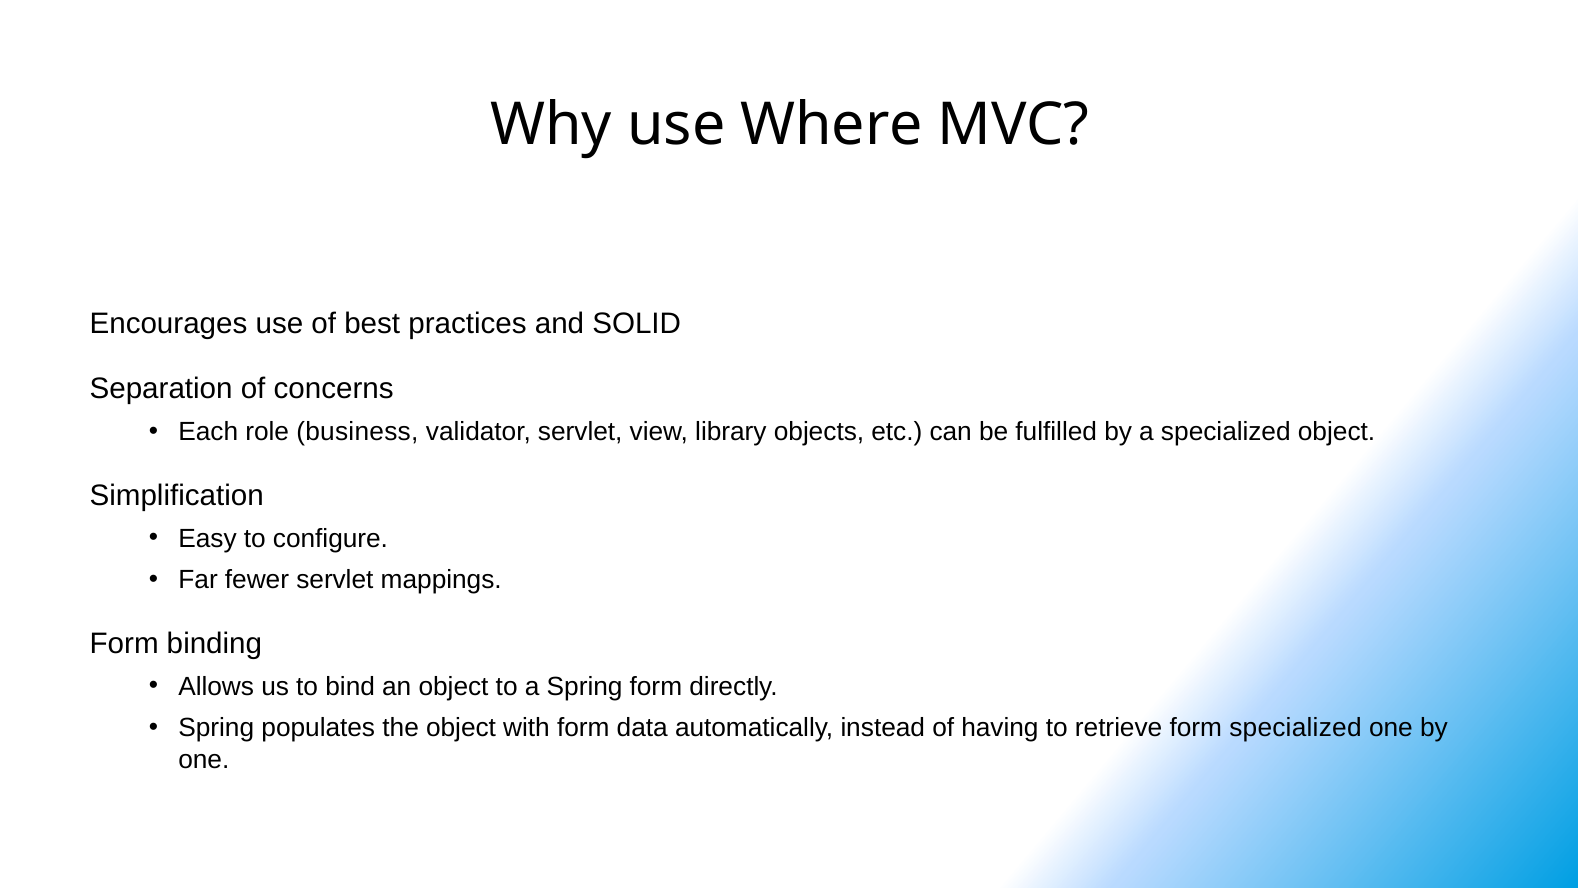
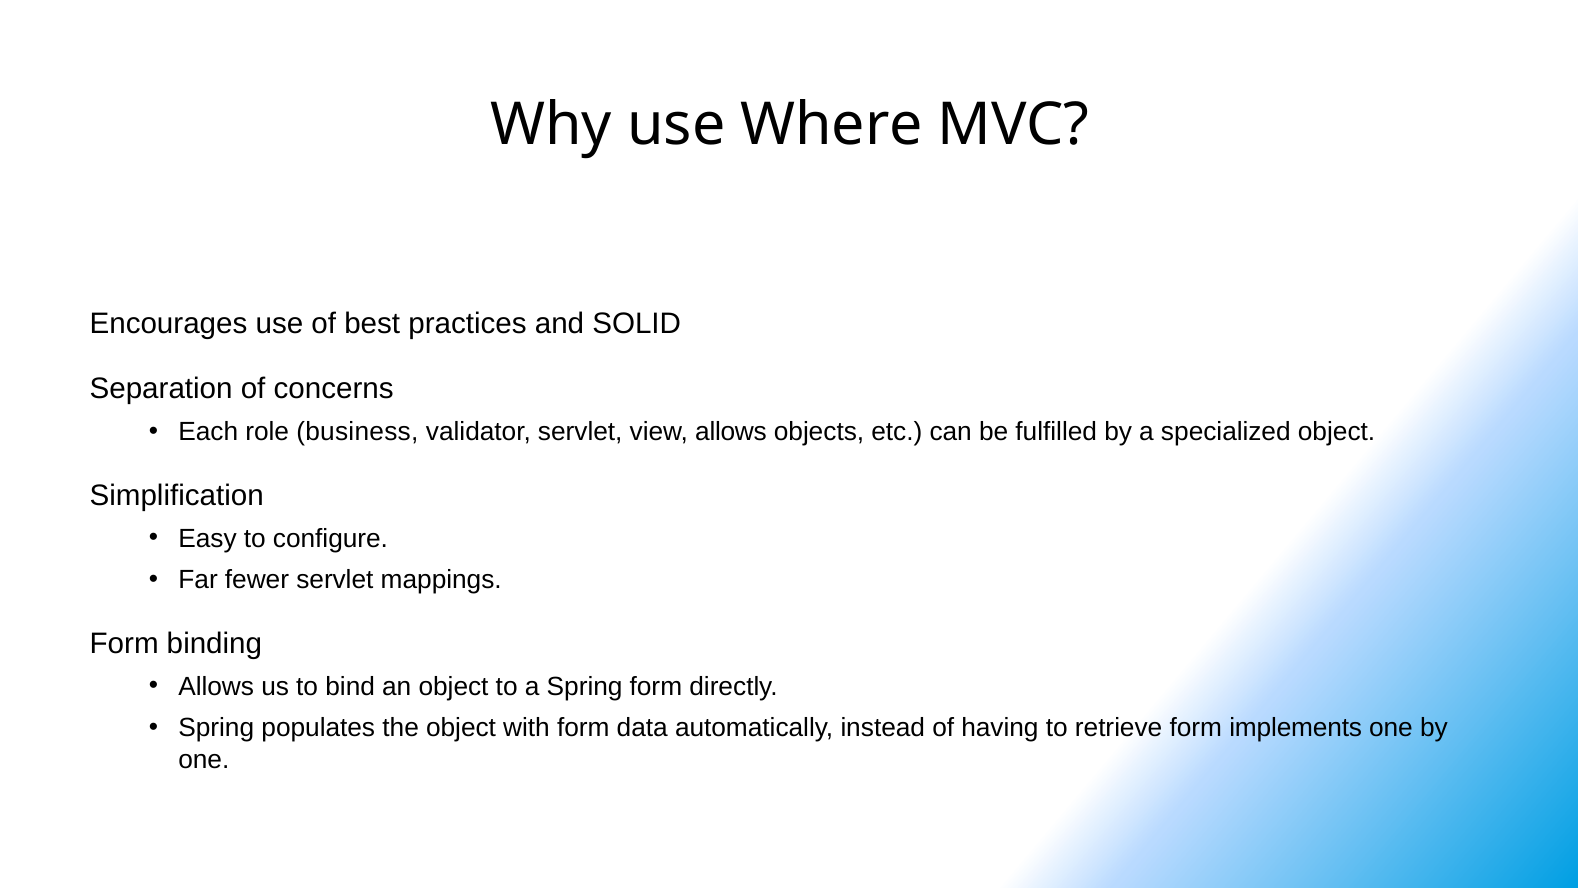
view library: library -> allows
form specialized: specialized -> implements
